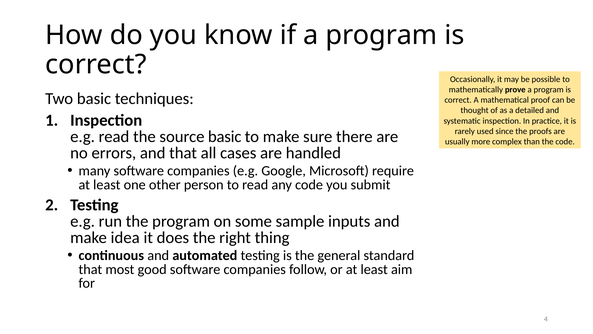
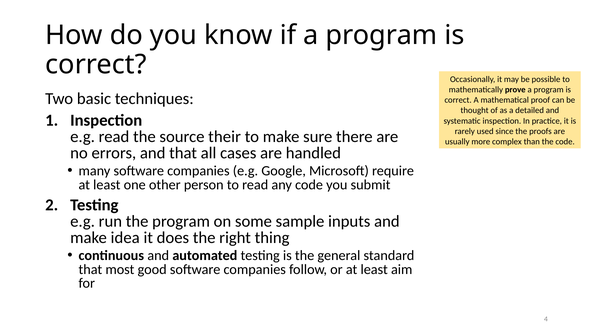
source basic: basic -> their
